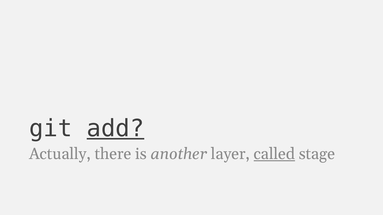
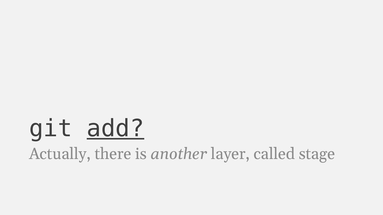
called underline: present -> none
